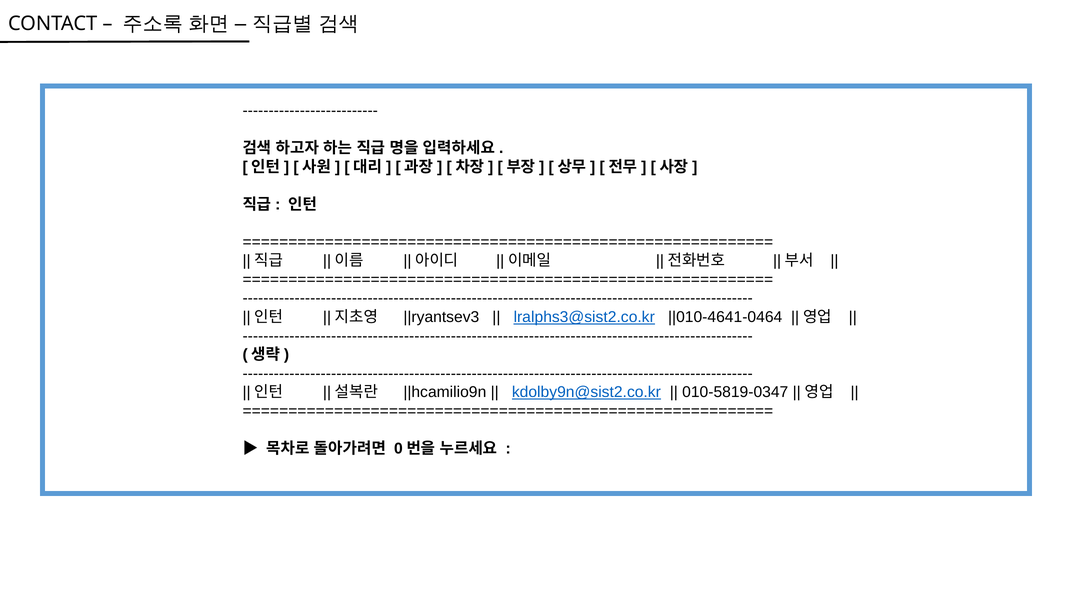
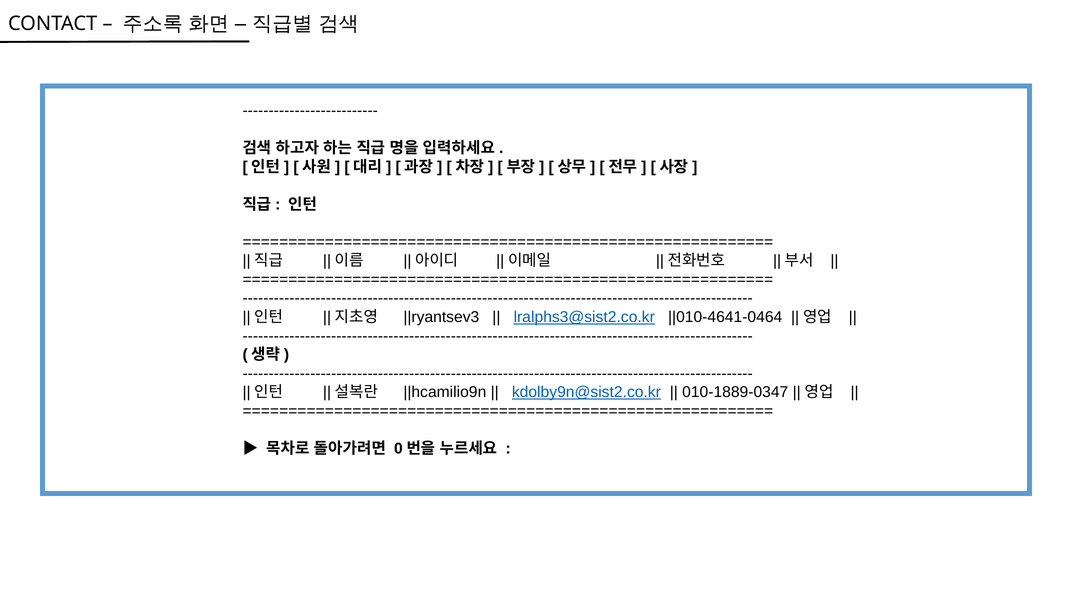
010-5819-0347: 010-5819-0347 -> 010-1889-0347
